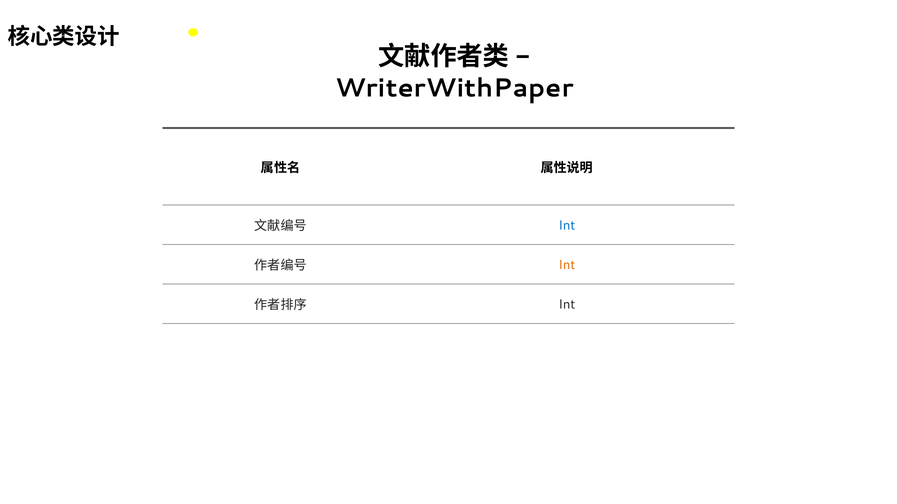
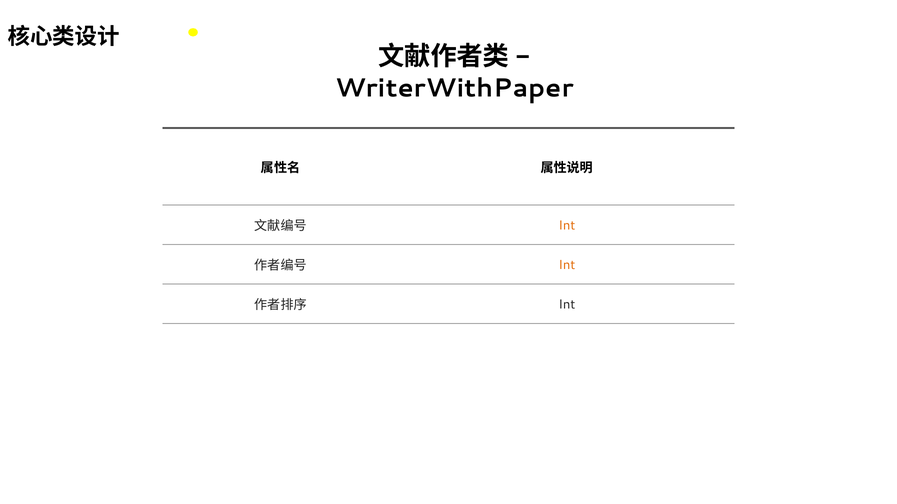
Int at (567, 226) colour: blue -> orange
